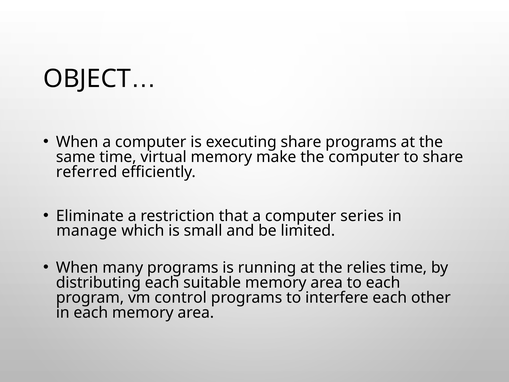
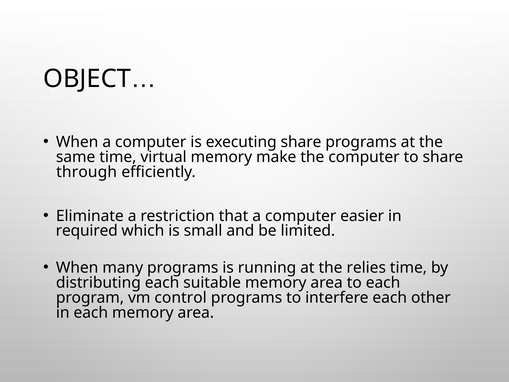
referred: referred -> through
series: series -> easier
manage: manage -> required
